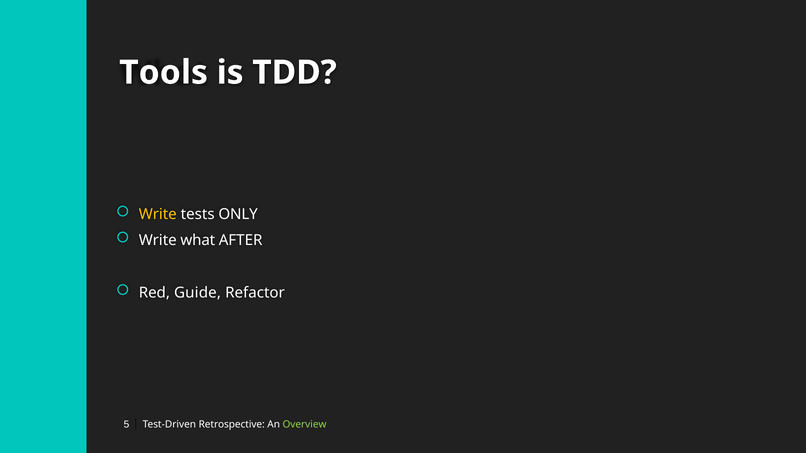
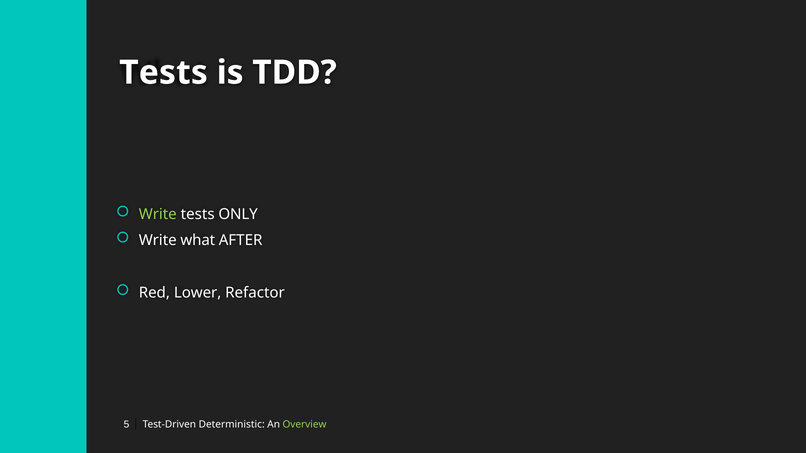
Tools at (164, 73): Tools -> Tests
Write at (158, 214) colour: yellow -> light green
Guide: Guide -> Lower
Retrospective: Retrospective -> Deterministic
